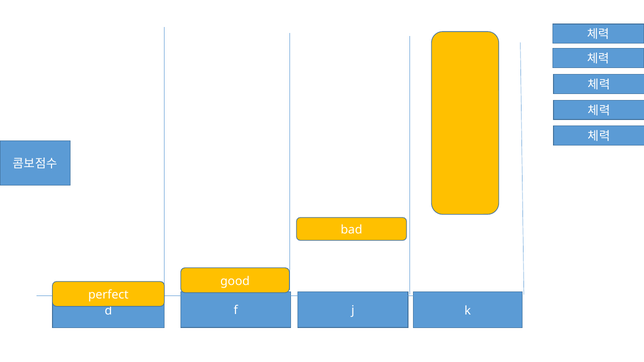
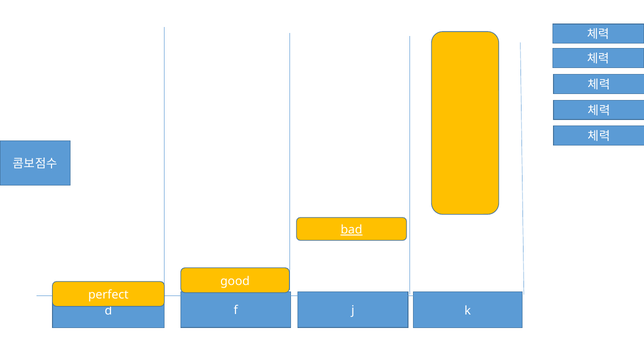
bad underline: none -> present
